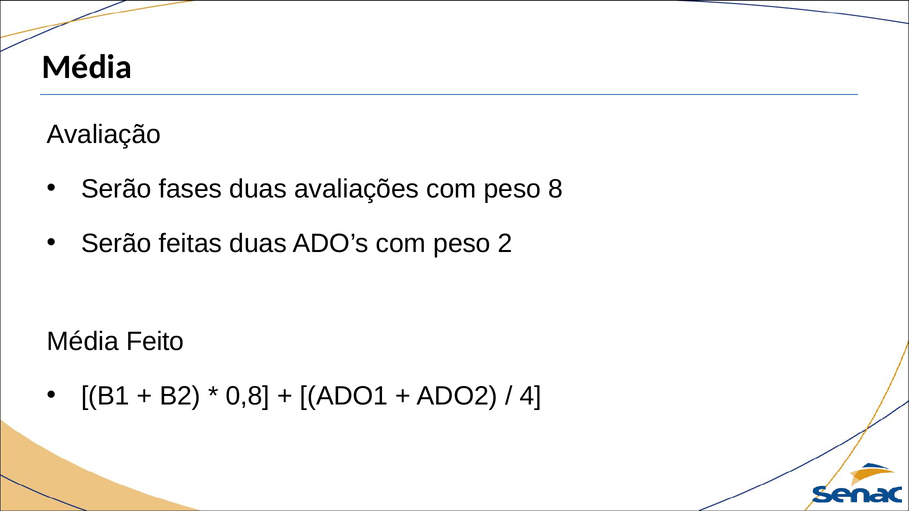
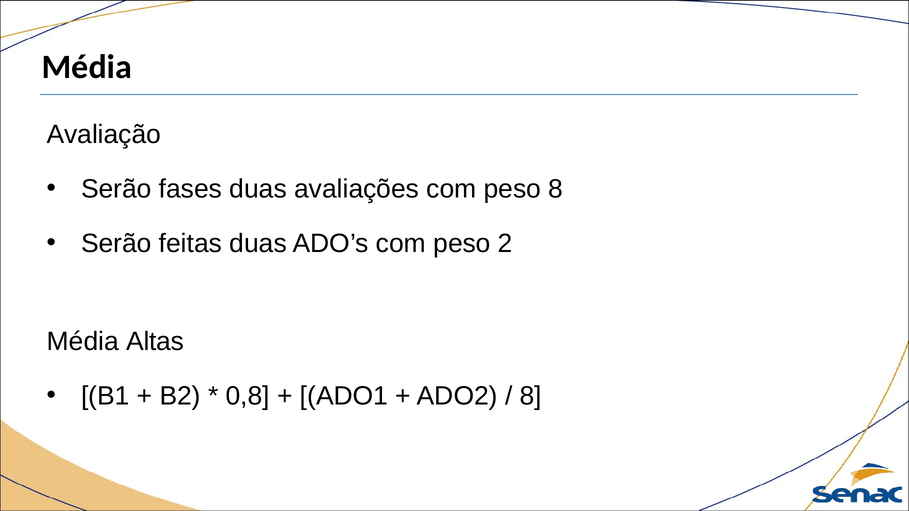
Feito: Feito -> Altas
4 at (531, 396): 4 -> 8
